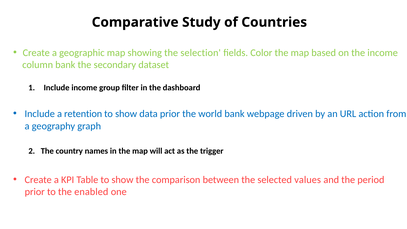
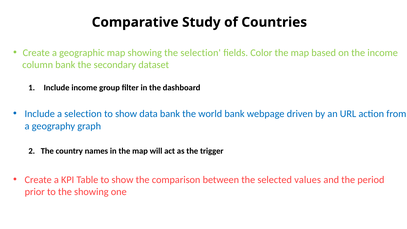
a retention: retention -> selection
data prior: prior -> bank
the enabled: enabled -> showing
